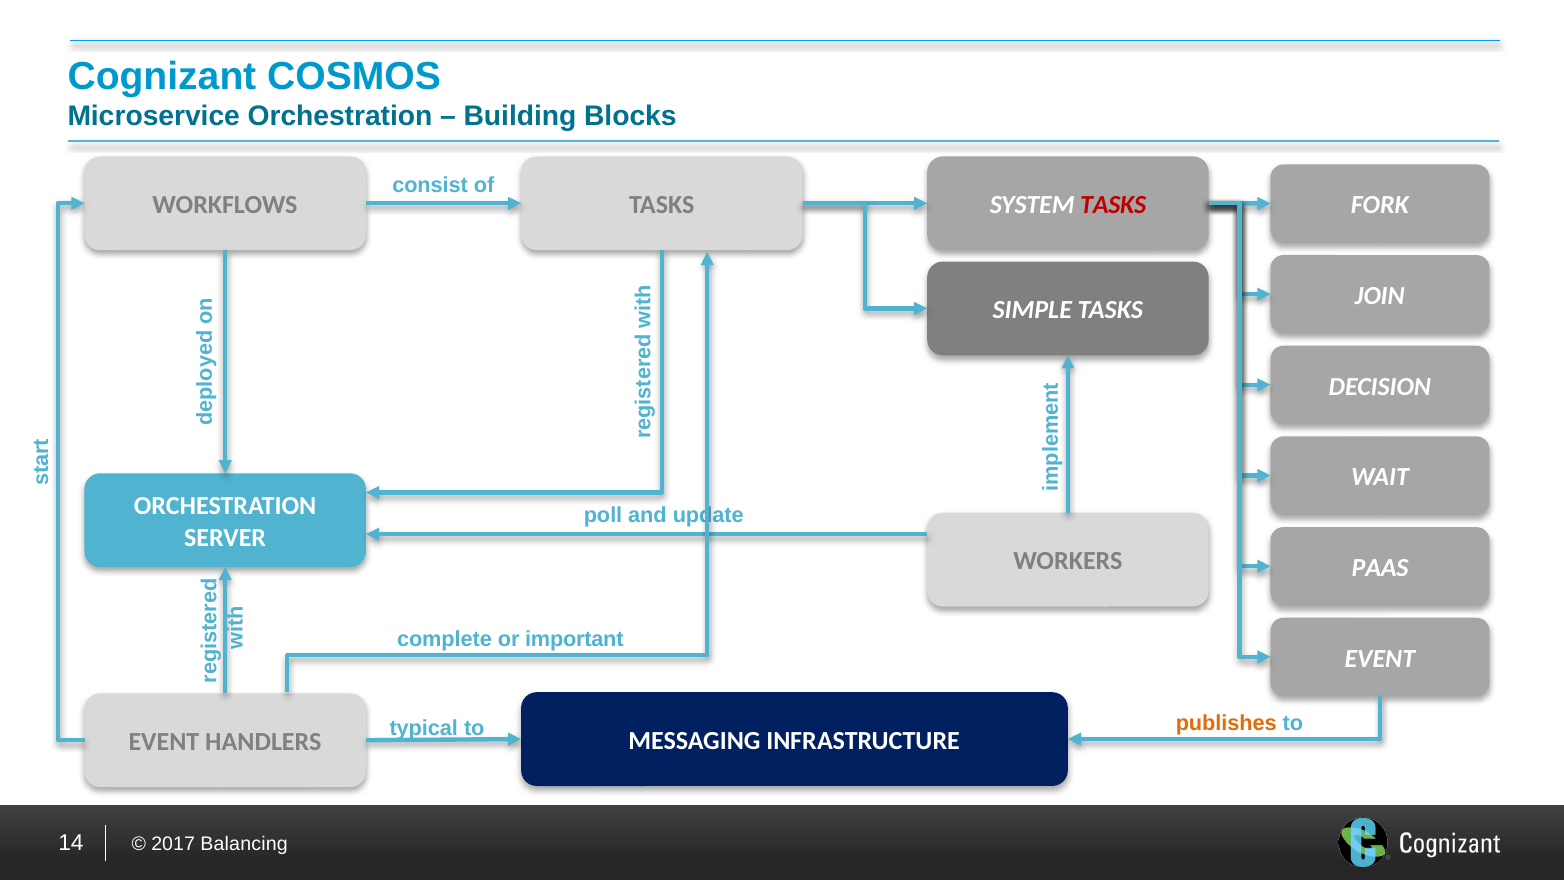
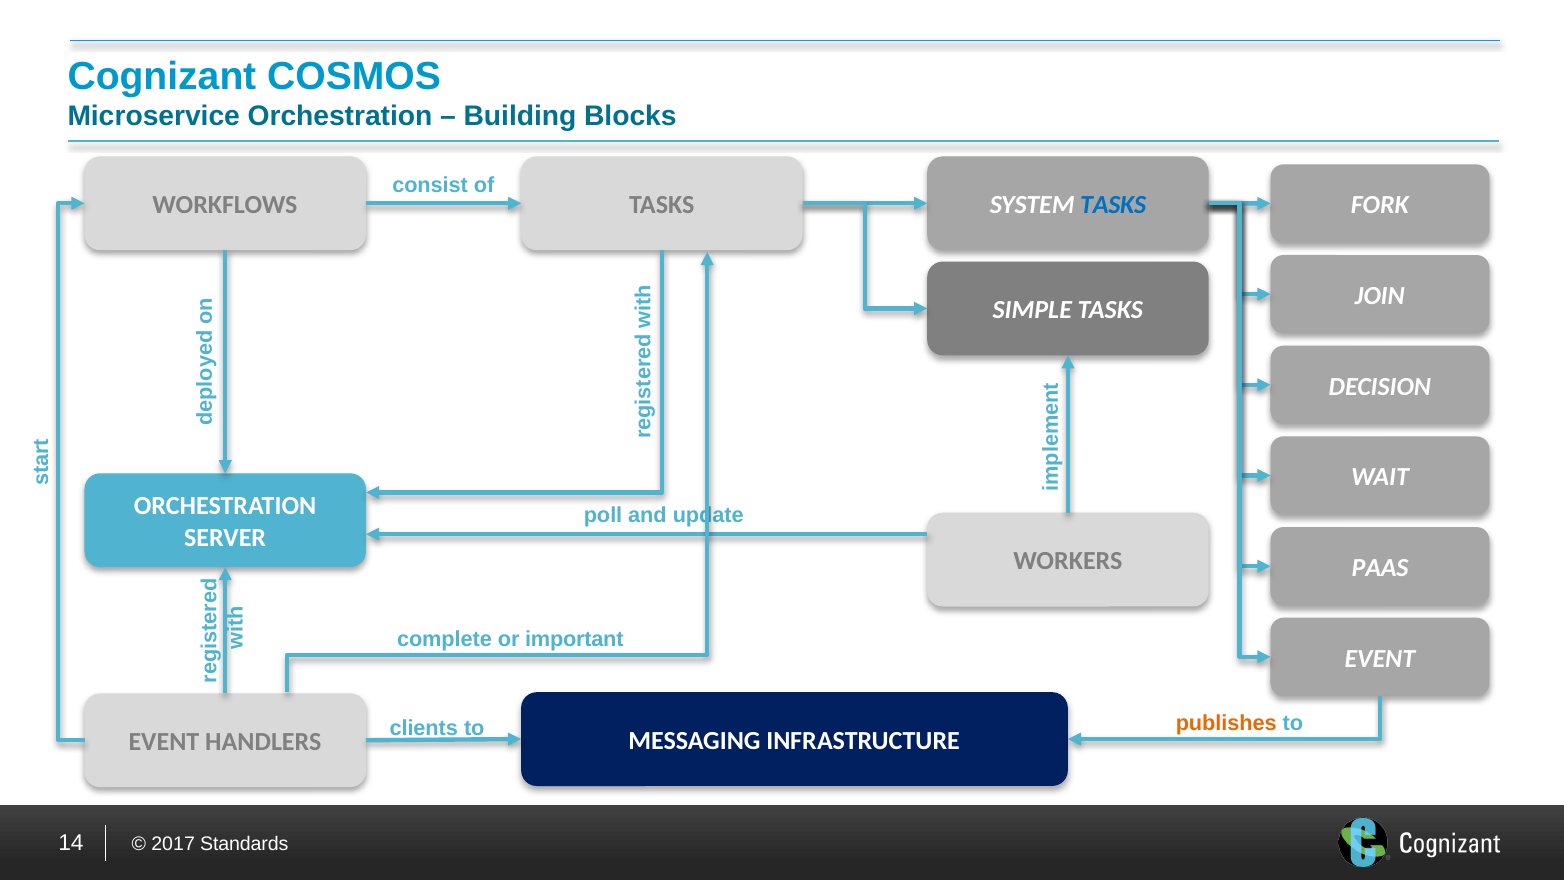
TASKS at (1113, 205) colour: red -> blue
typical: typical -> clients
Balancing: Balancing -> Standards
